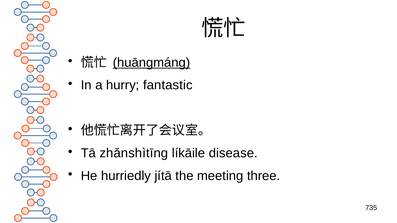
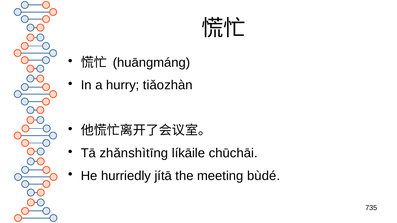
huāngmáng underline: present -> none
fantastic: fantastic -> tiǎozhàn
disease: disease -> chūchāi
three: three -> bùdé
